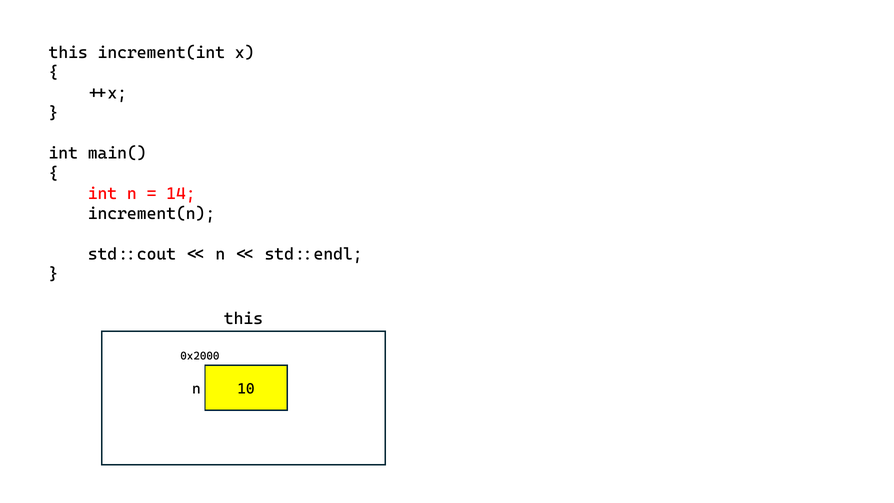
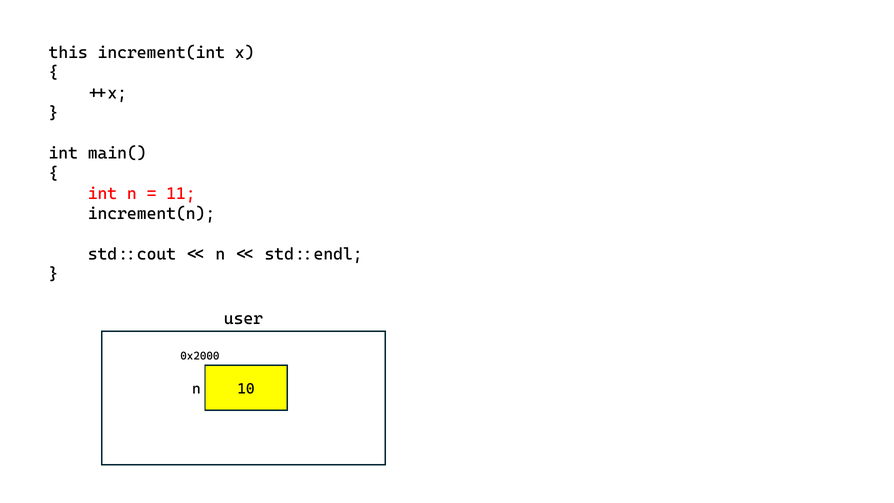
14: 14 -> 11
this at (243, 319): this -> user
